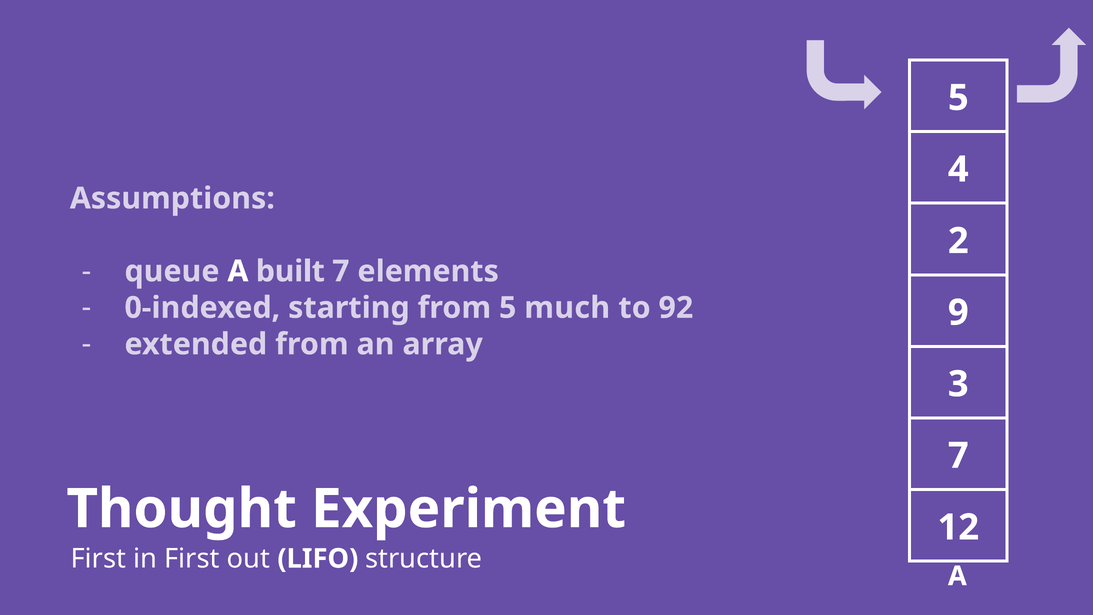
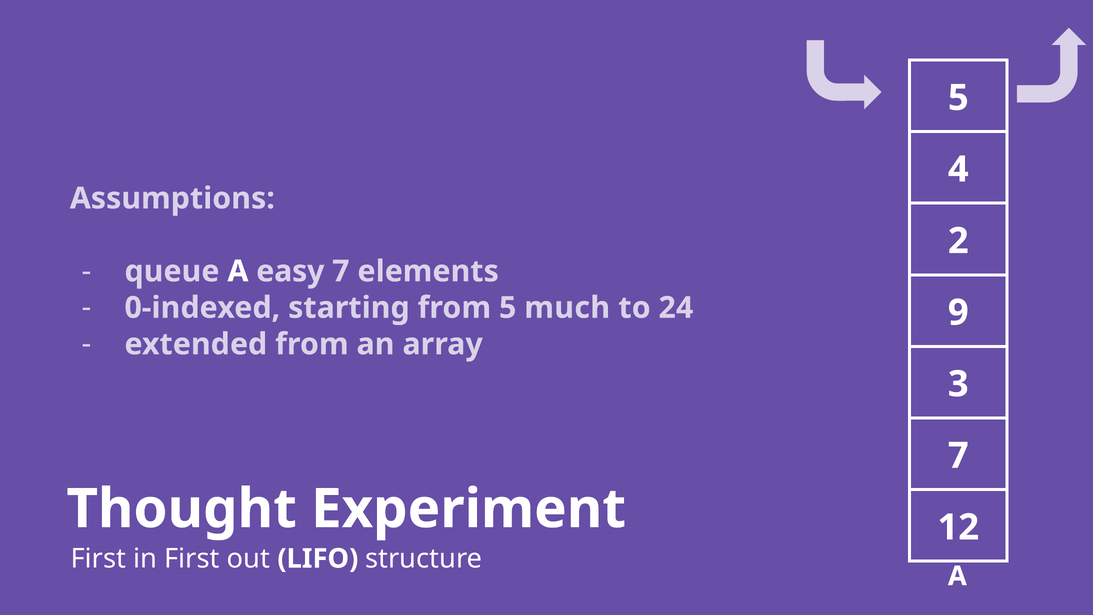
built: built -> easy
92: 92 -> 24
